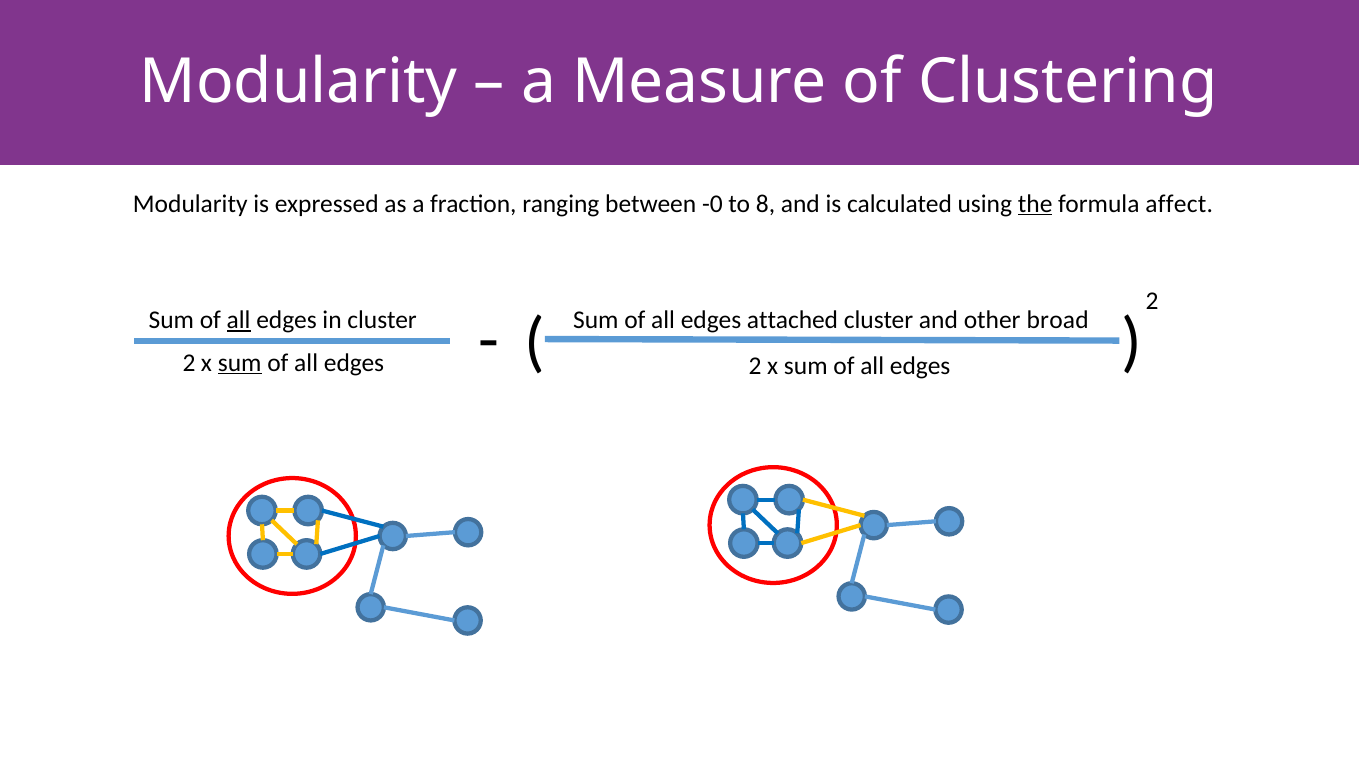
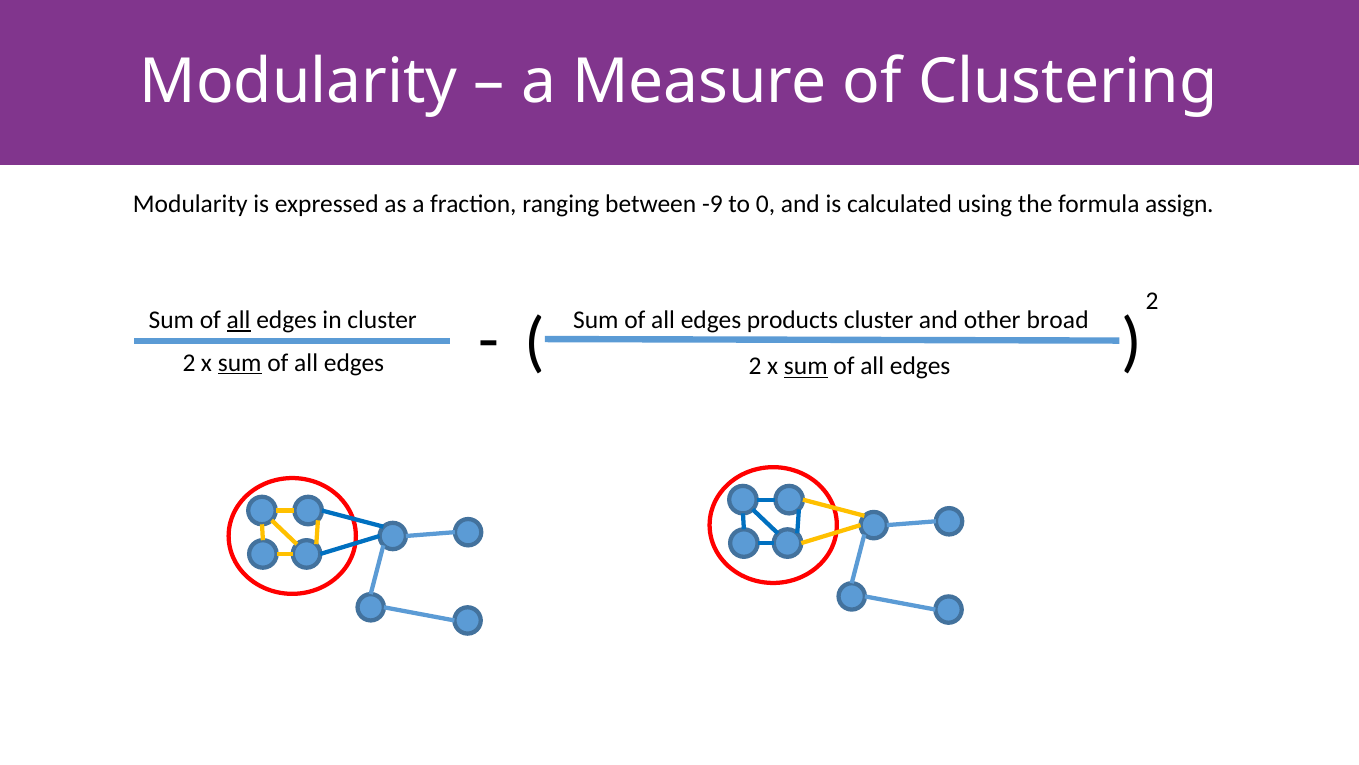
-0: -0 -> -9
8: 8 -> 0
the underline: present -> none
affect: affect -> assign
attached: attached -> products
sum at (806, 366) underline: none -> present
